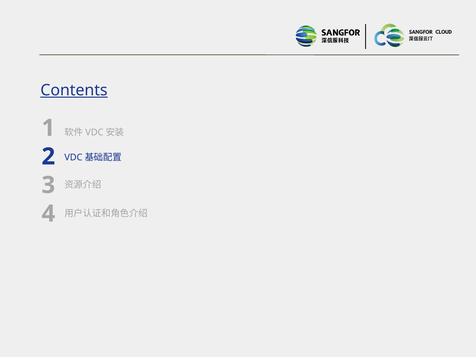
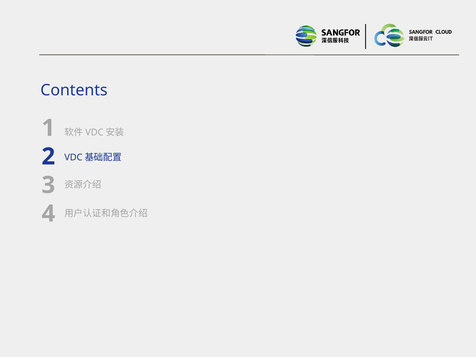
Contents underline: present -> none
